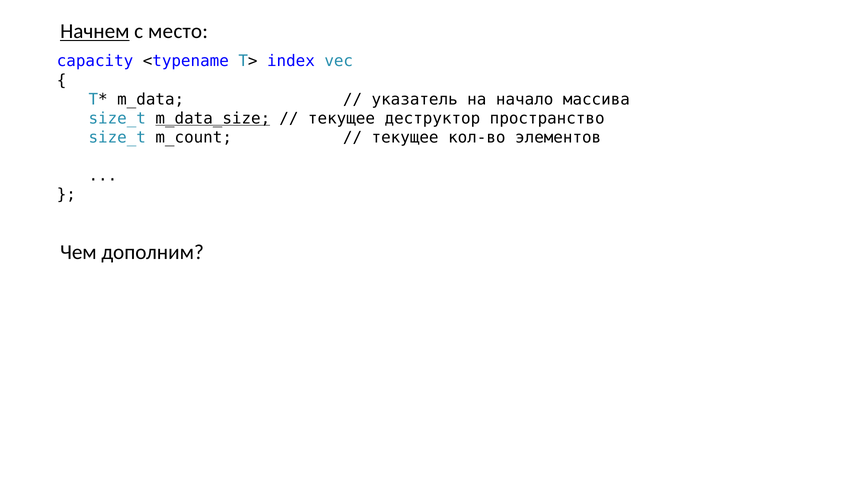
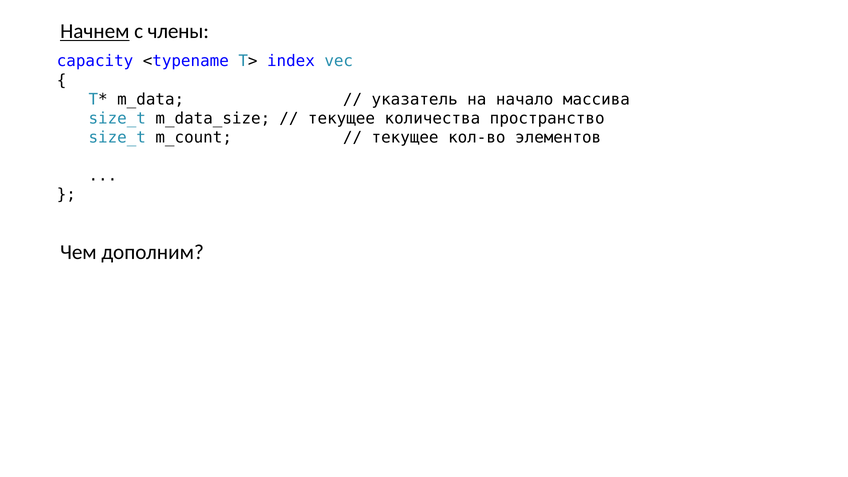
место: место -> члены
m_data_size underline: present -> none
деструктор: деструктор -> количества
